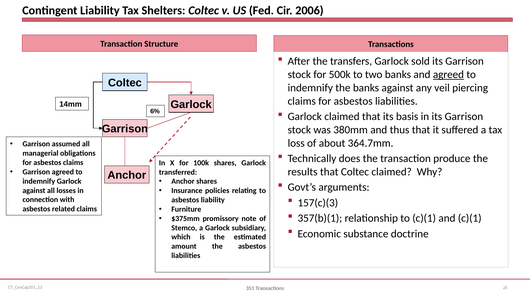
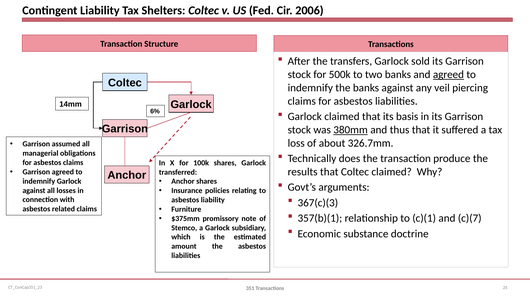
380mm underline: none -> present
364.7mm: 364.7mm -> 326.7mm
157(c)(3: 157(c)(3 -> 367(c)(3
and c)(1: c)(1 -> c)(7
